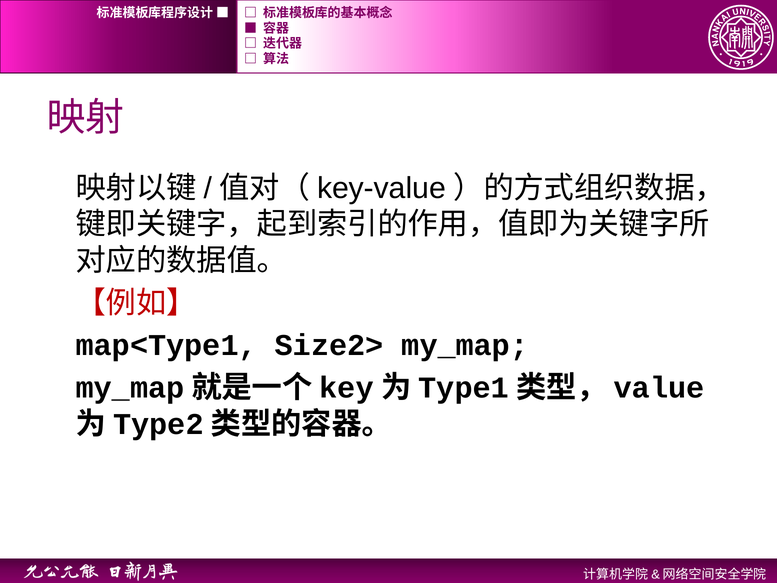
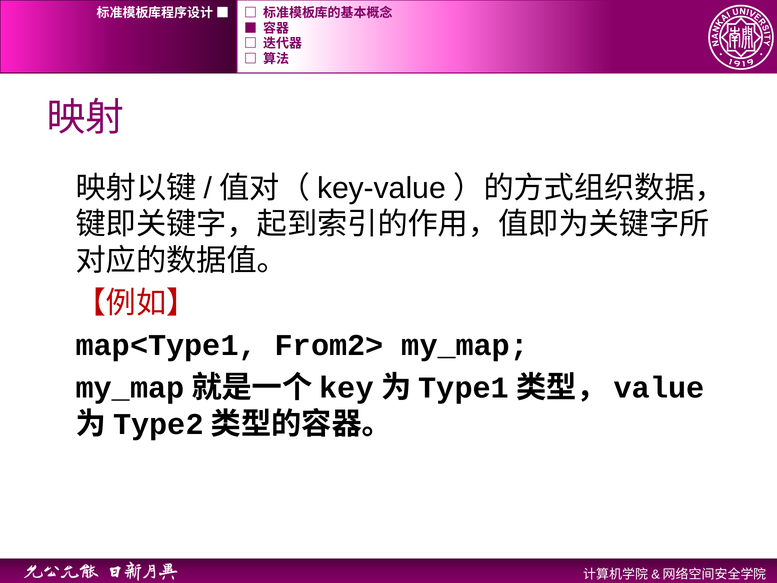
Size2>: Size2> -> From2>
